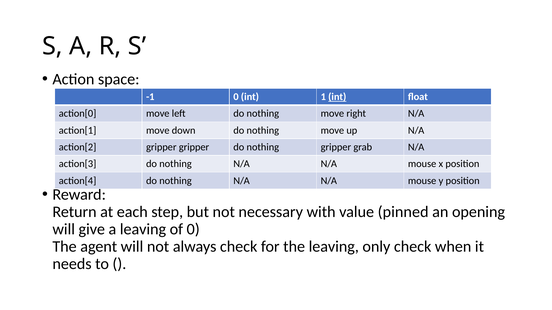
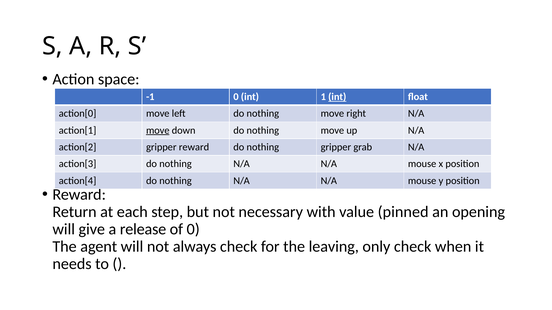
move at (158, 131) underline: none -> present
gripper gripper: gripper -> reward
a leaving: leaving -> release
